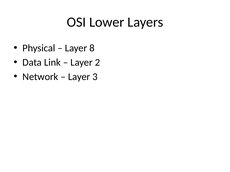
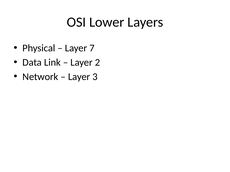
8: 8 -> 7
